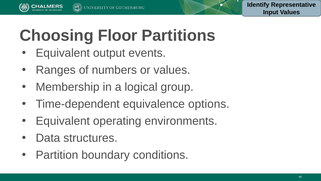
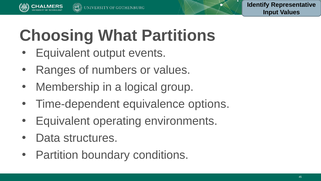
Floor: Floor -> What
